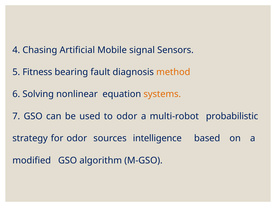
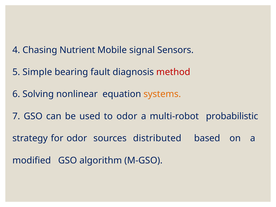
Artificial: Artificial -> Nutrient
Fitness: Fitness -> Simple
method colour: orange -> red
intelligence: intelligence -> distributed
